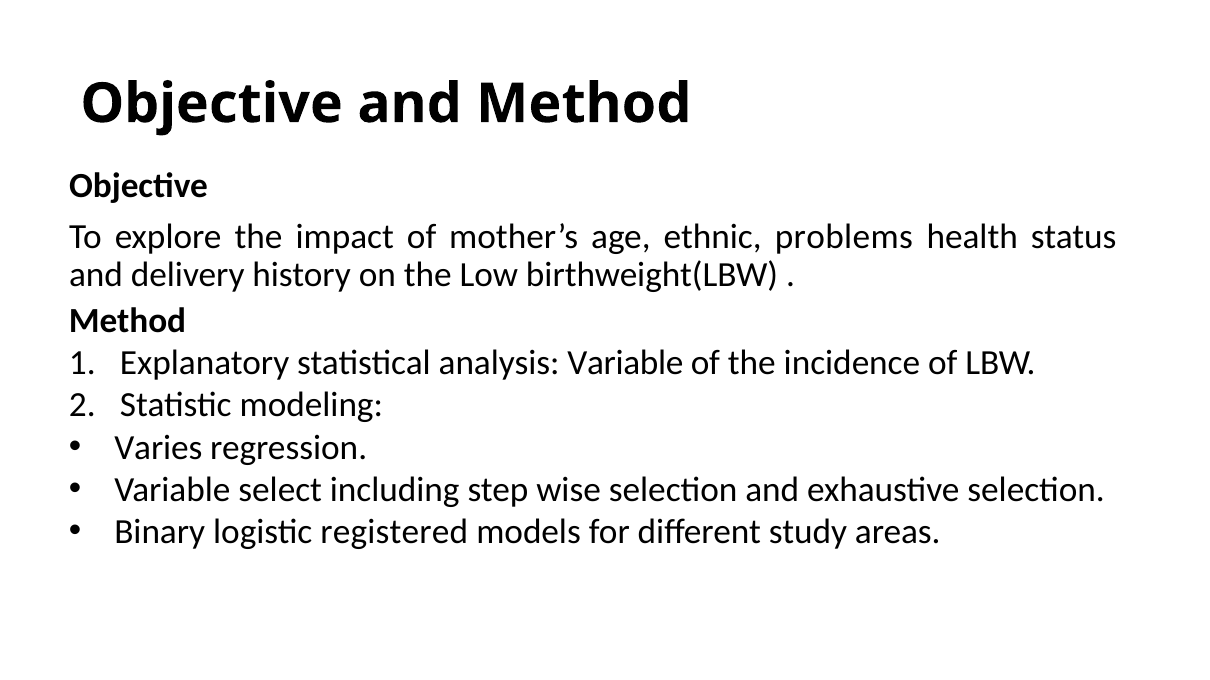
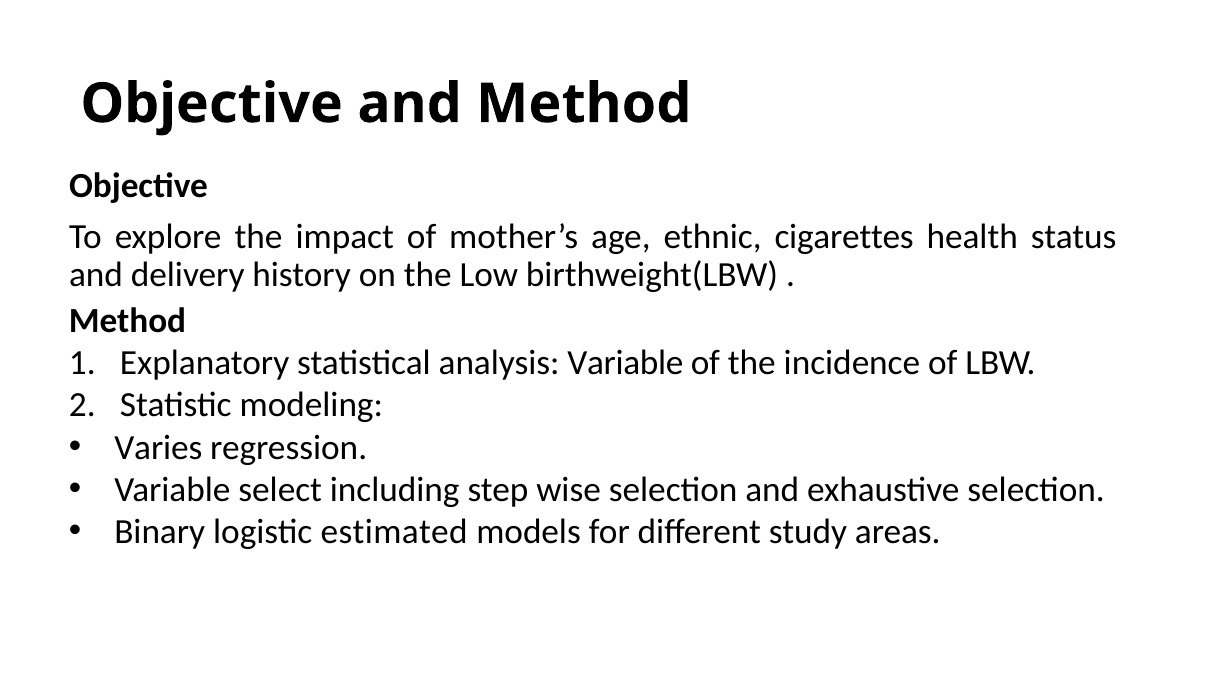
problems: problems -> cigarettes
registered: registered -> estimated
